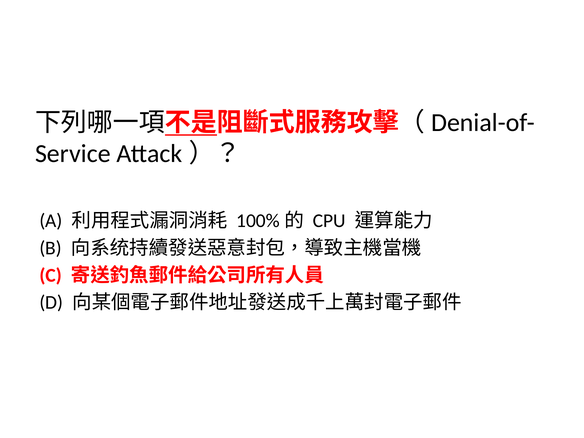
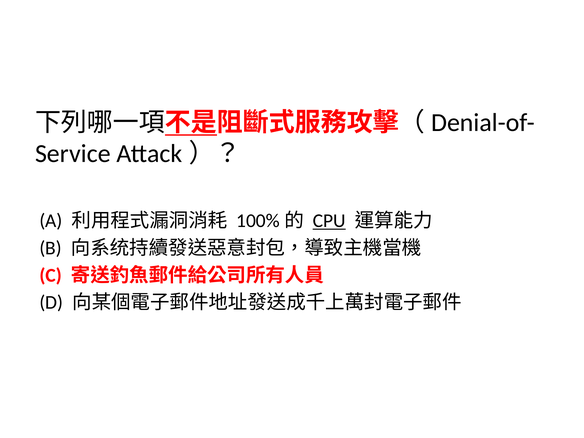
CPU underline: none -> present
